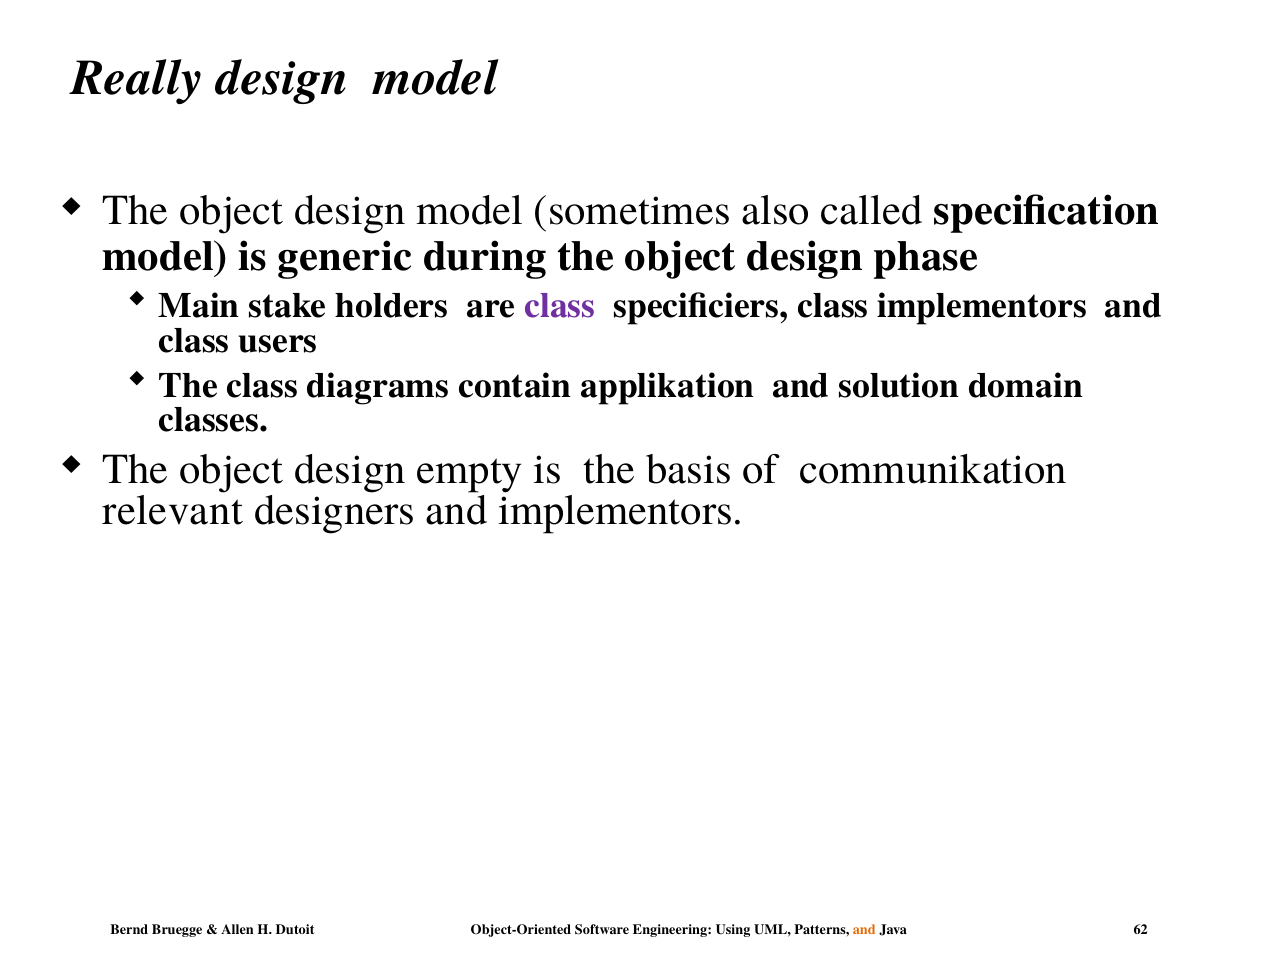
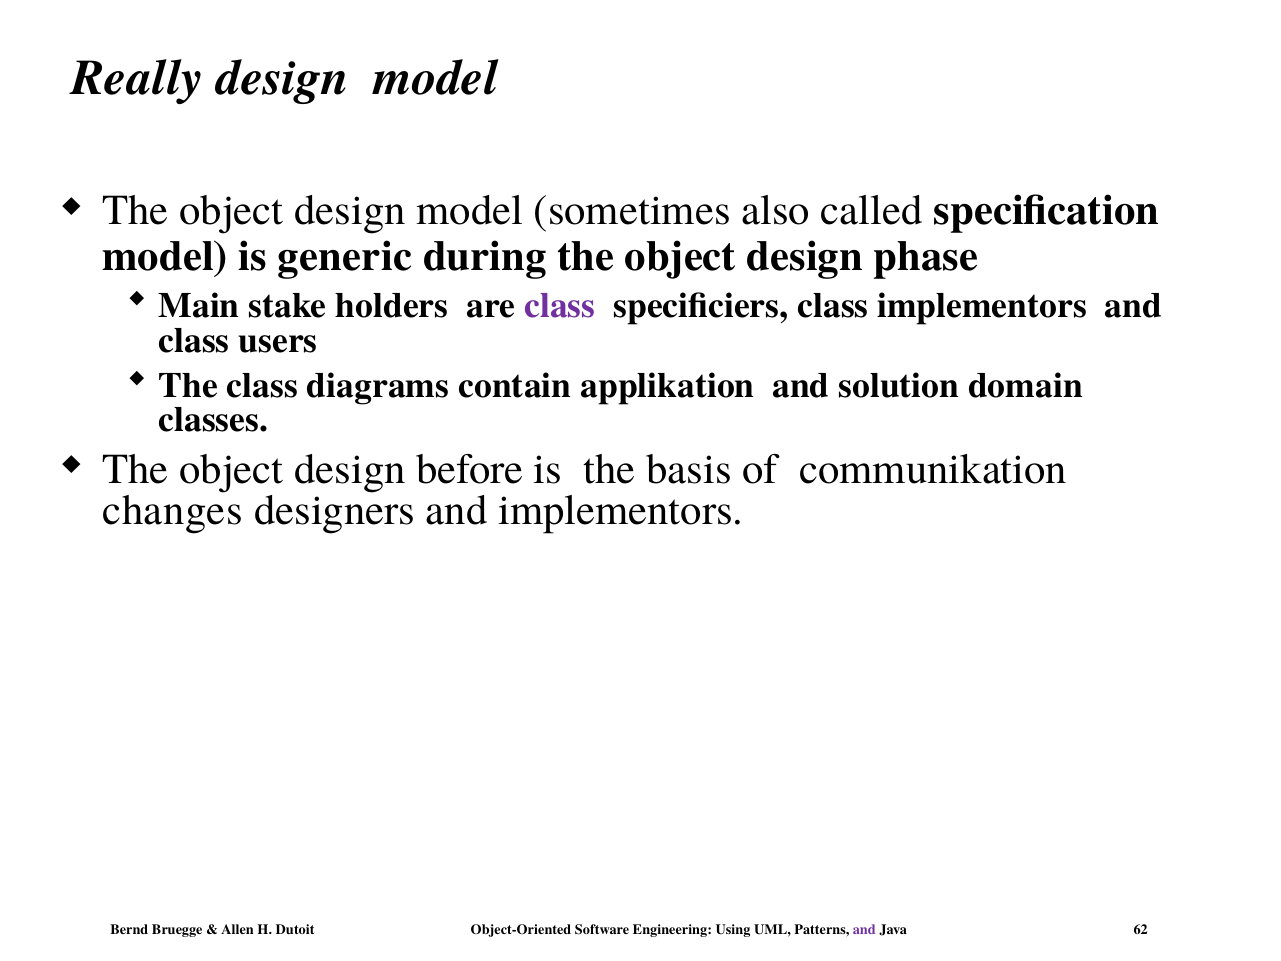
empty: empty -> before
relevant: relevant -> changes
and at (864, 930) colour: orange -> purple
